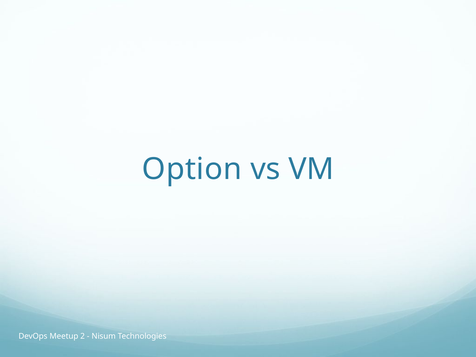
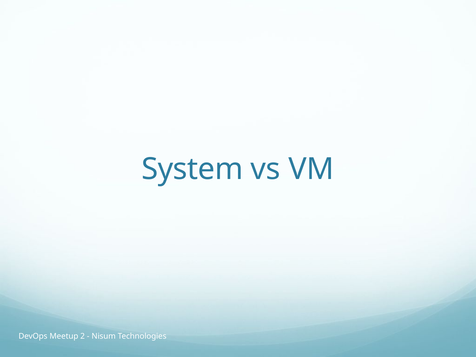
Option: Option -> System
